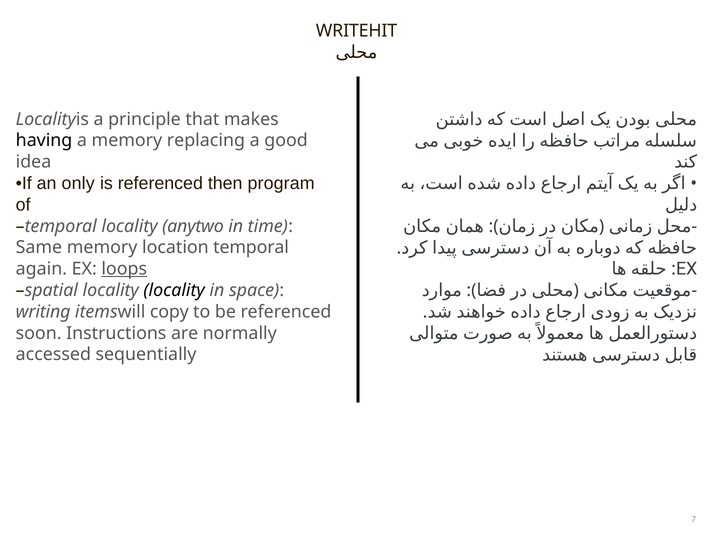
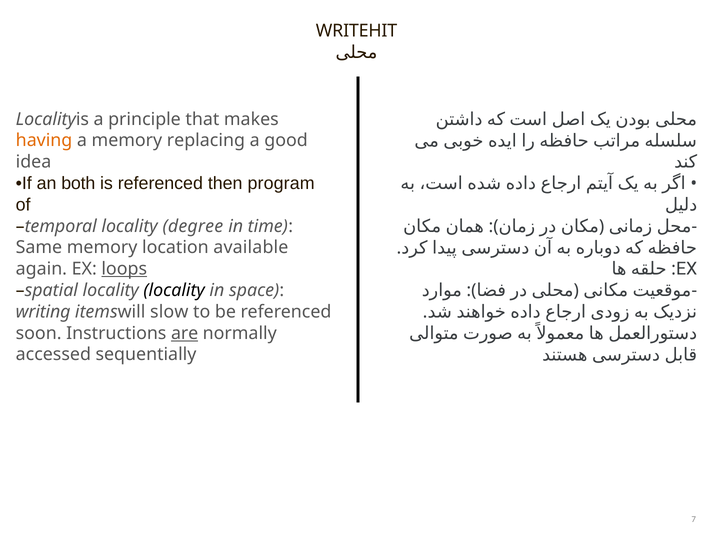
having colour: black -> orange
only: only -> both
anytwo: anytwo -> degree
location temporal: temporal -> available
copy: copy -> slow
are underline: none -> present
